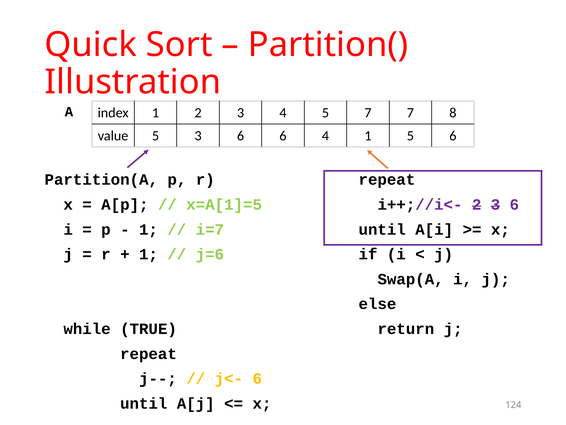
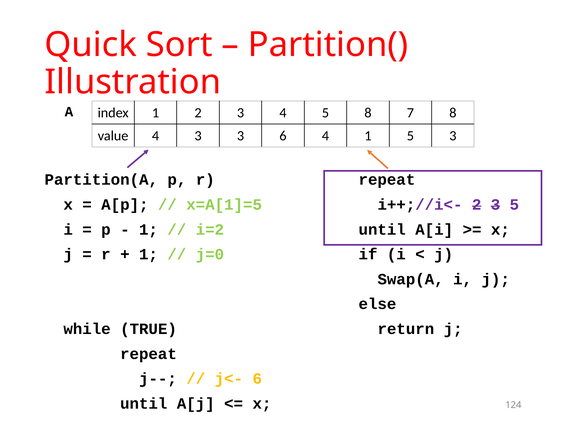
5 7: 7 -> 8
value 5: 5 -> 4
6 at (241, 136): 6 -> 3
5 6: 6 -> 3
2 3 6: 6 -> 5
i=7: i=7 -> i=2
j=6: j=6 -> j=0
